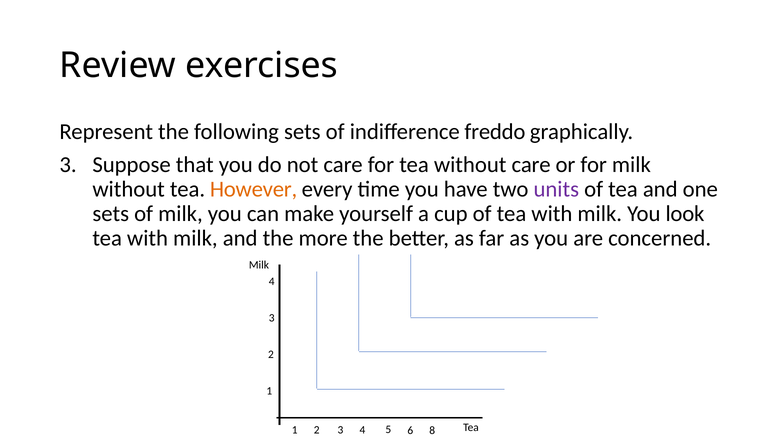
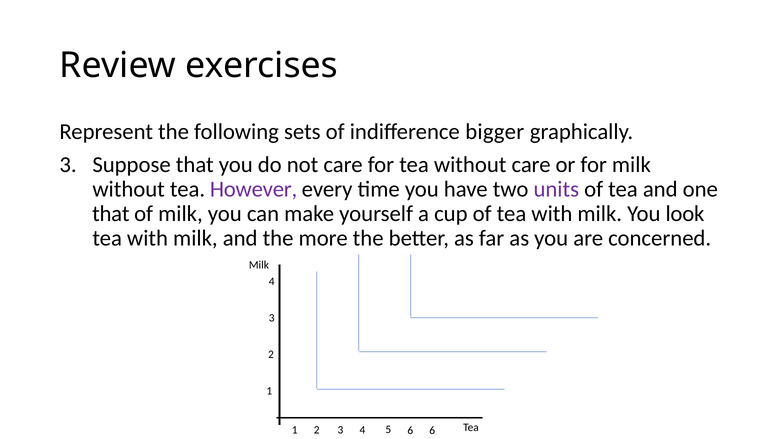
freddo: freddo -> bigger
However colour: orange -> purple
sets at (111, 214): sets -> that
5 8: 8 -> 6
